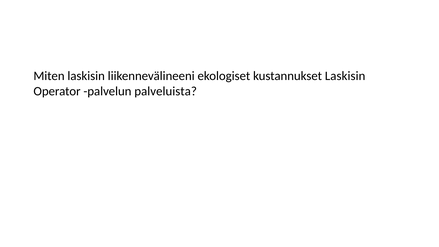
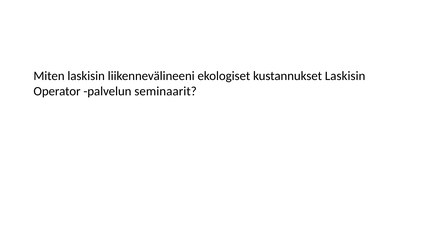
palveluista: palveluista -> seminaarit
